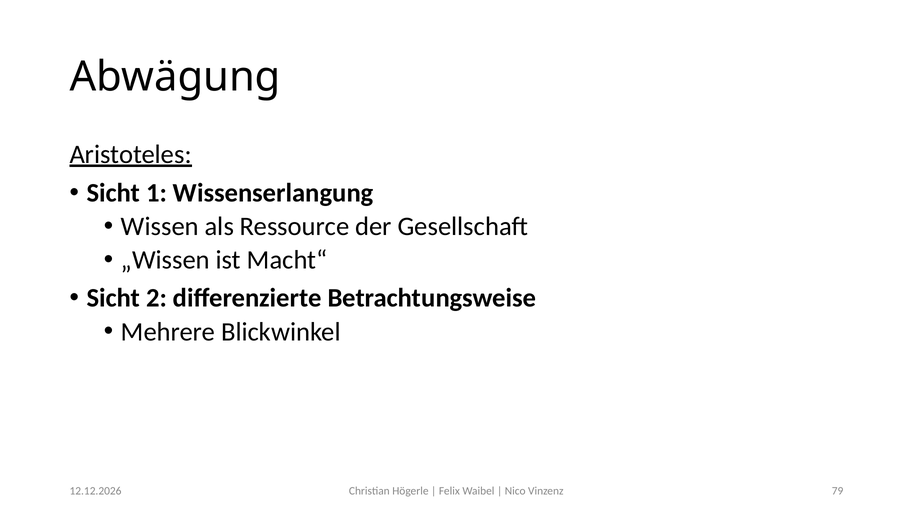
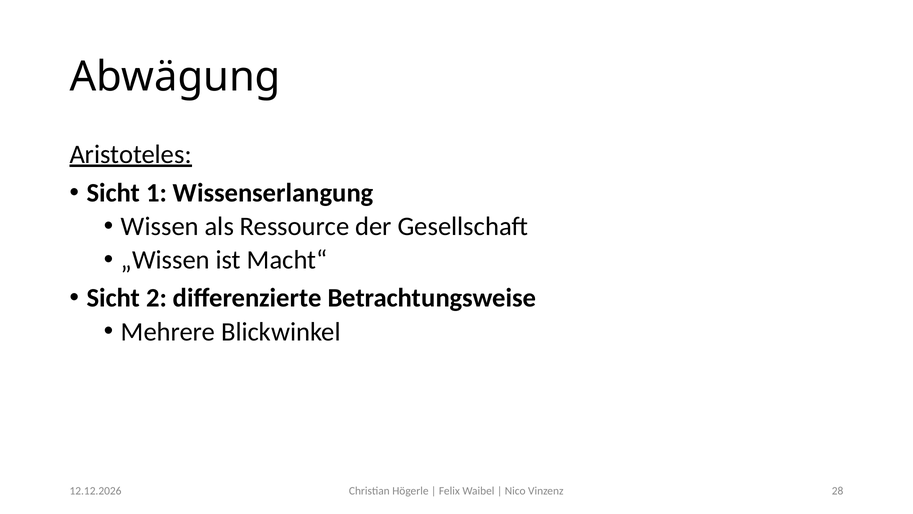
79: 79 -> 28
